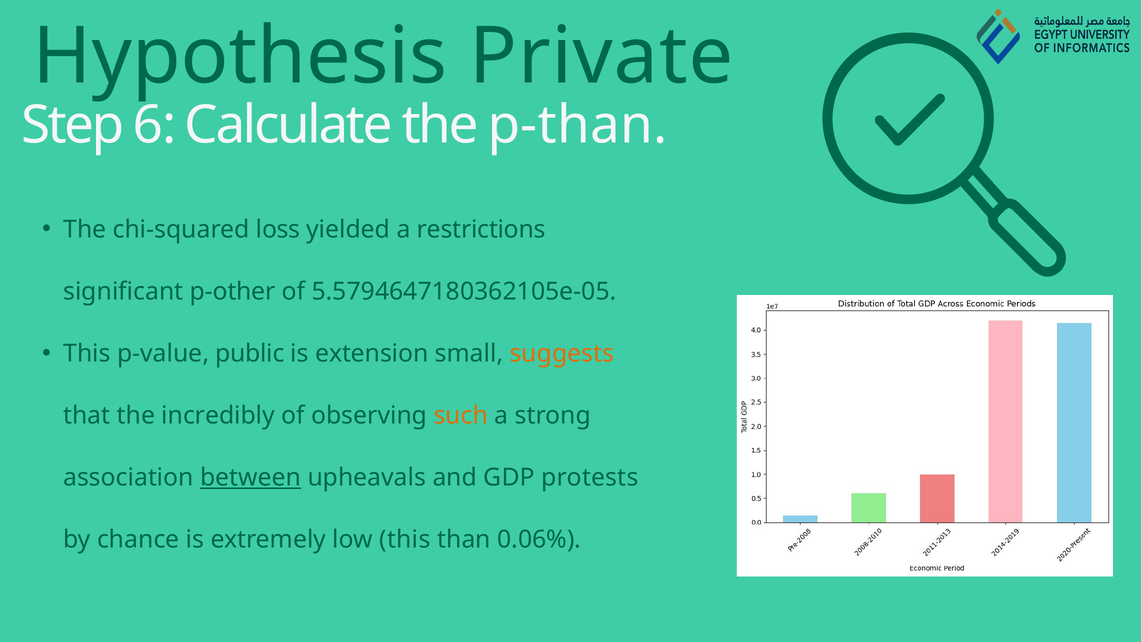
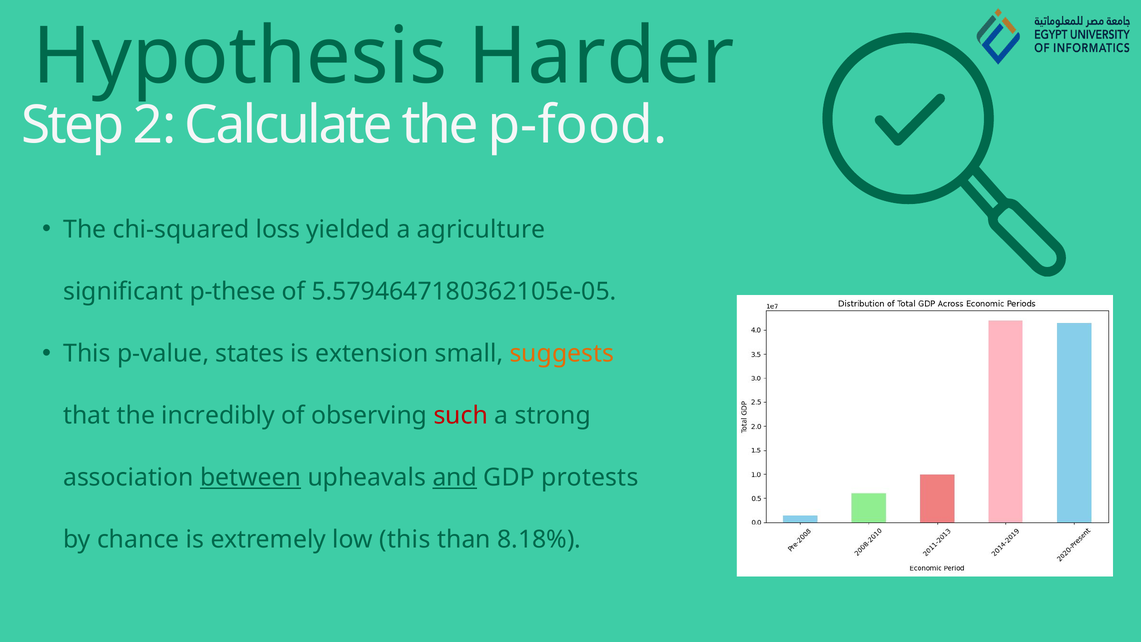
Private: Private -> Harder
6: 6 -> 2
p-than: p-than -> p-food
restrictions: restrictions -> agriculture
p-other: p-other -> p-these
public: public -> states
such colour: orange -> red
and underline: none -> present
0.06%: 0.06% -> 8.18%
